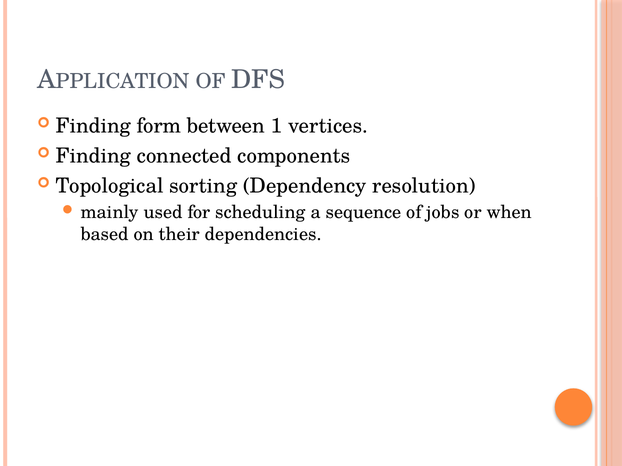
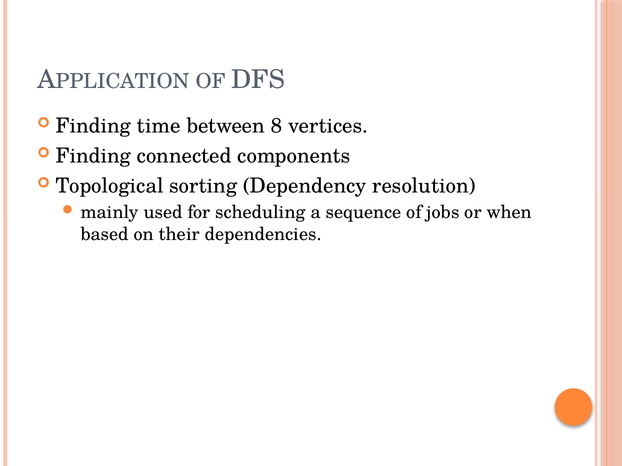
form: form -> time
1: 1 -> 8
